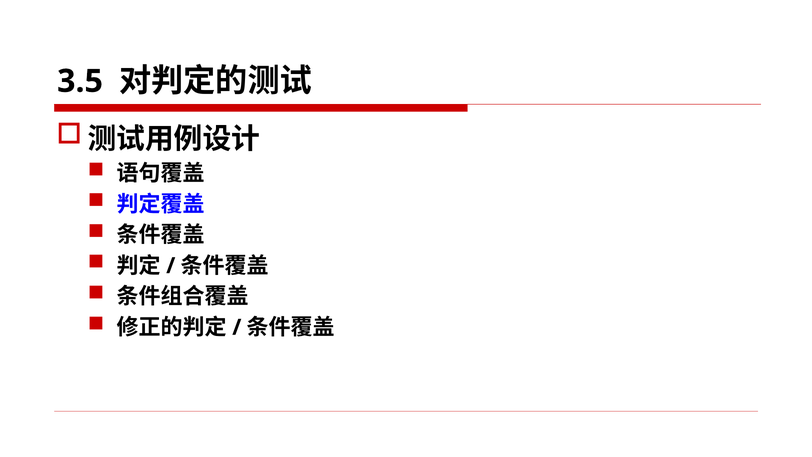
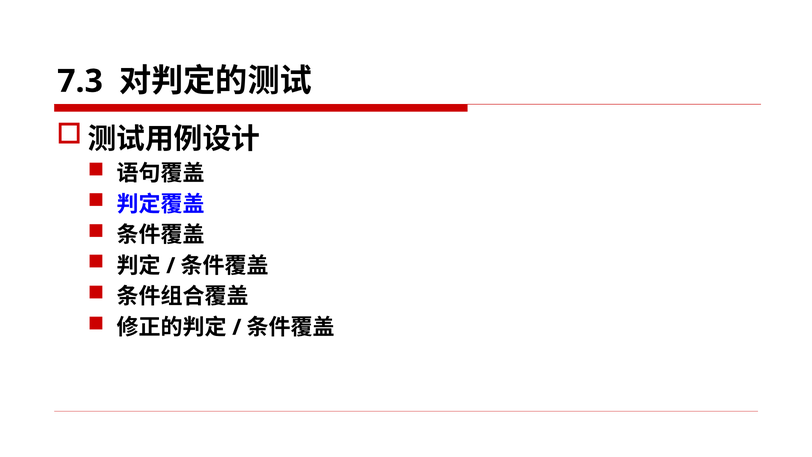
3.5: 3.5 -> 7.3
